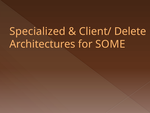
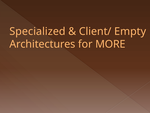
Delete: Delete -> Empty
SOME: SOME -> MORE
